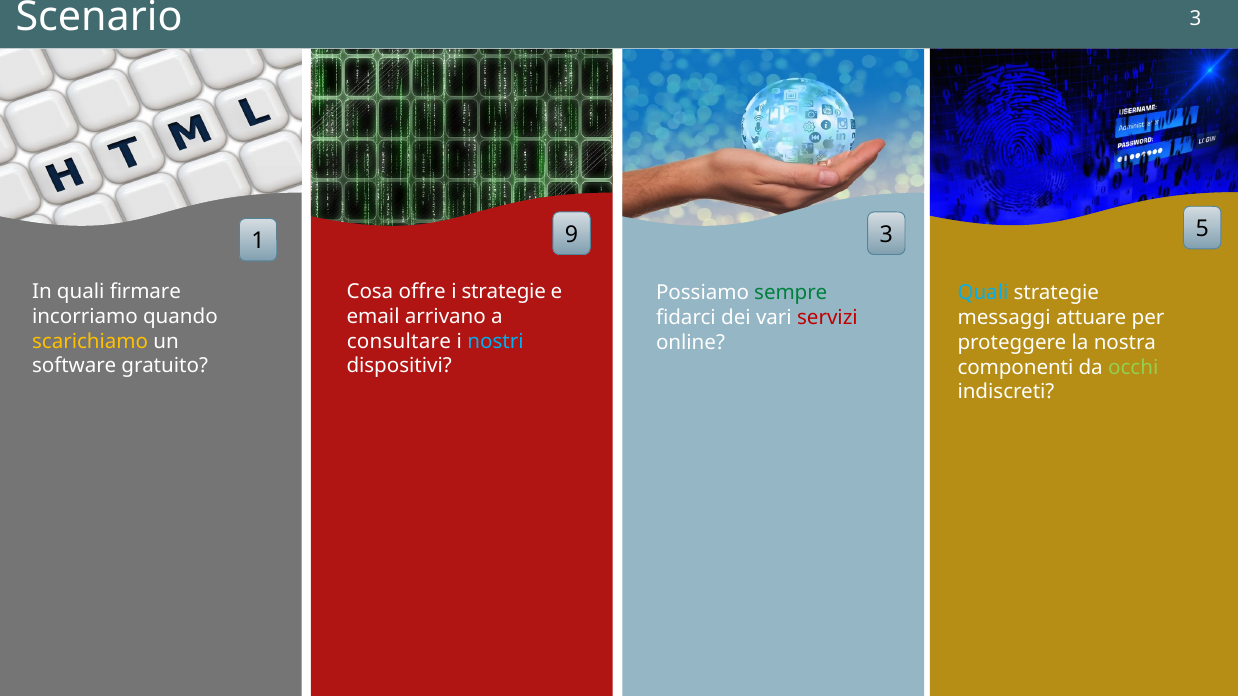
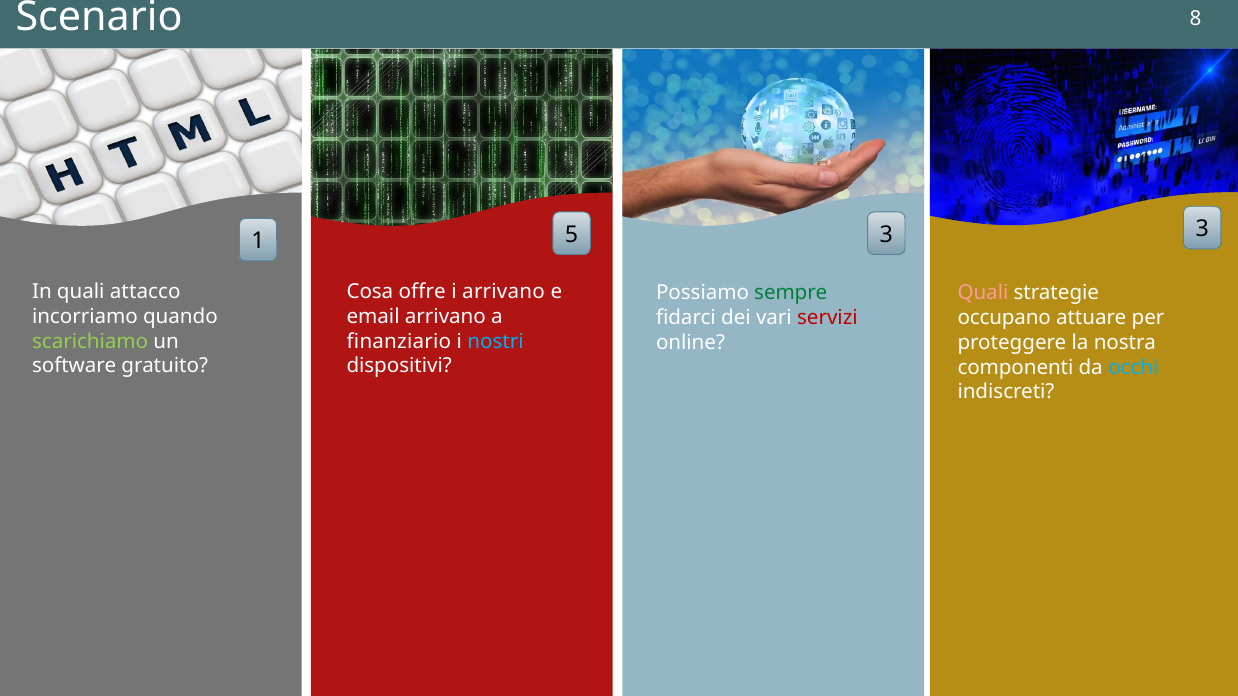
Scenario 3: 3 -> 8
9: 9 -> 5
3 5: 5 -> 3
firmare: firmare -> attacco
i strategie: strategie -> arrivano
Quali at (983, 293) colour: light blue -> pink
messaggi: messaggi -> occupano
scarichiamo colour: yellow -> light green
consultare: consultare -> finanziario
occhi colour: light green -> light blue
